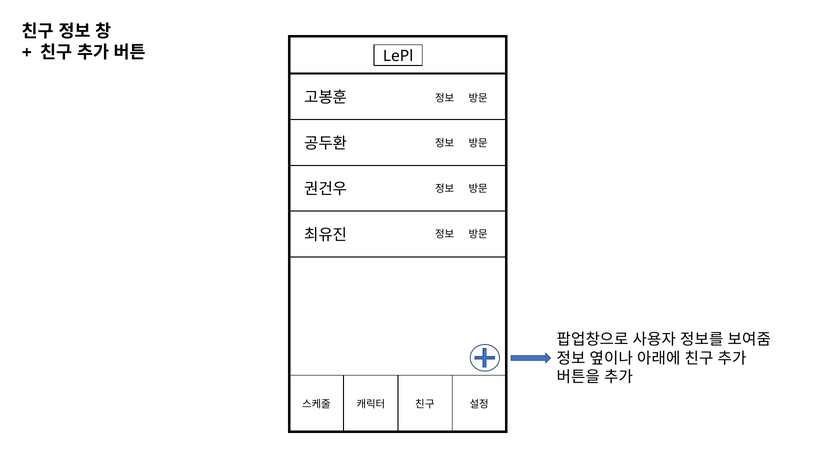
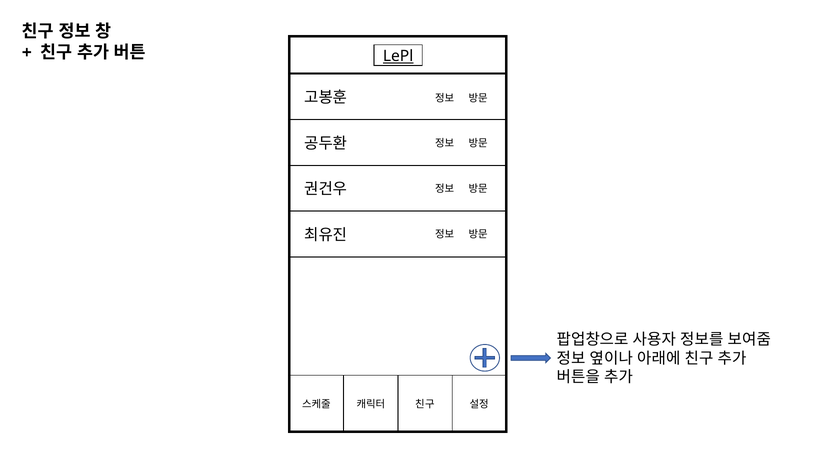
LePl underline: none -> present
